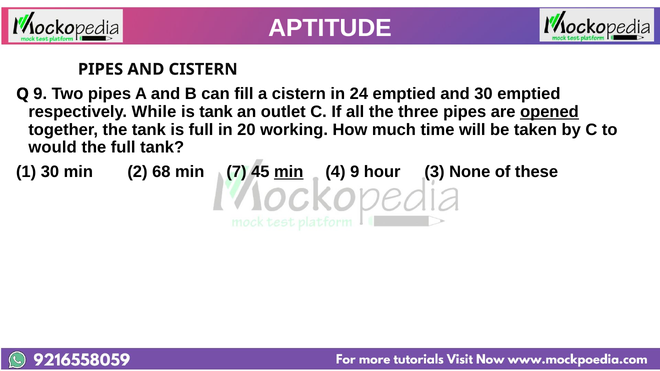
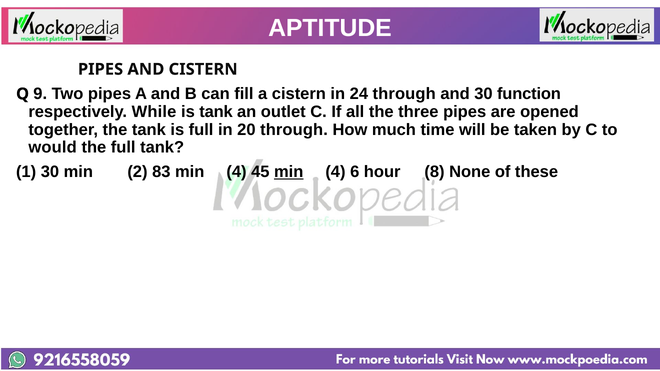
24 emptied: emptied -> through
30 emptied: emptied -> function
opened underline: present -> none
20 working: working -> through
68: 68 -> 83
7 at (236, 172): 7 -> 4
4 9: 9 -> 6
3: 3 -> 8
